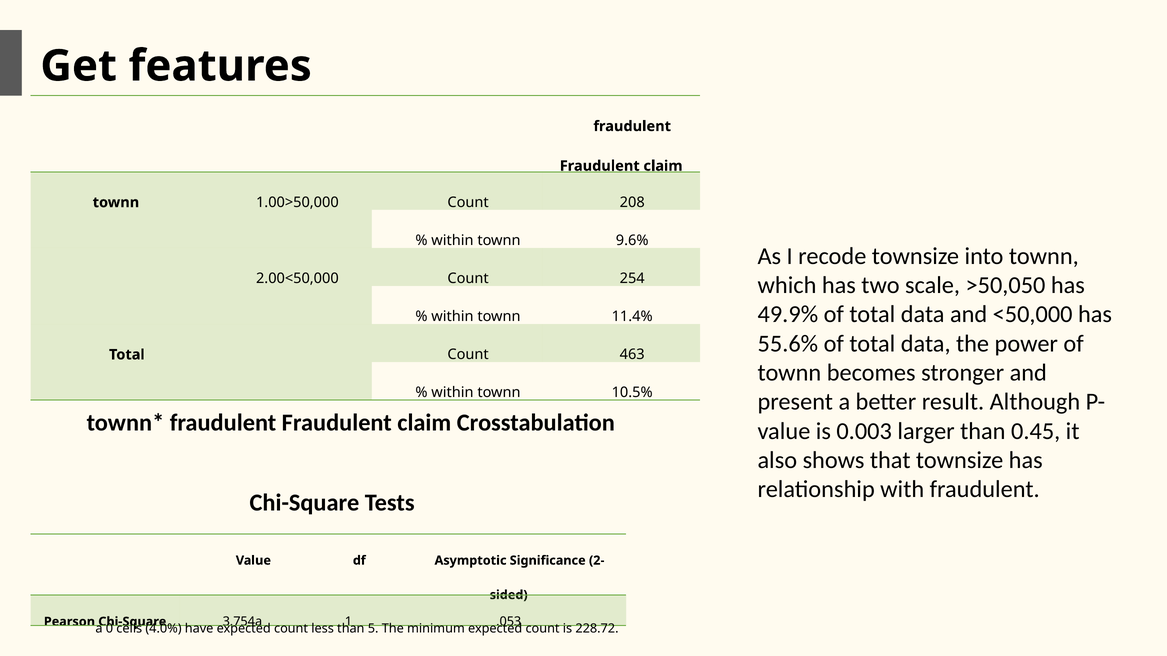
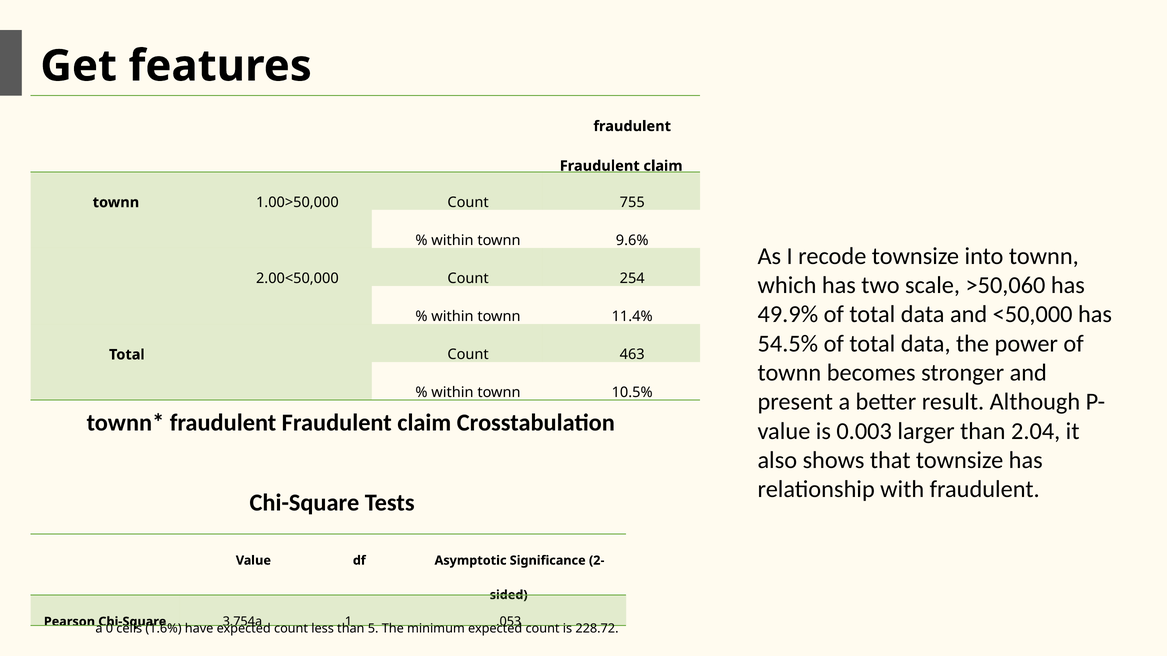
208: 208 -> 755
>50,050: >50,050 -> >50,060
55.6%: 55.6% -> 54.5%
0.45: 0.45 -> 2.04
4.0%: 4.0% -> 1.6%
